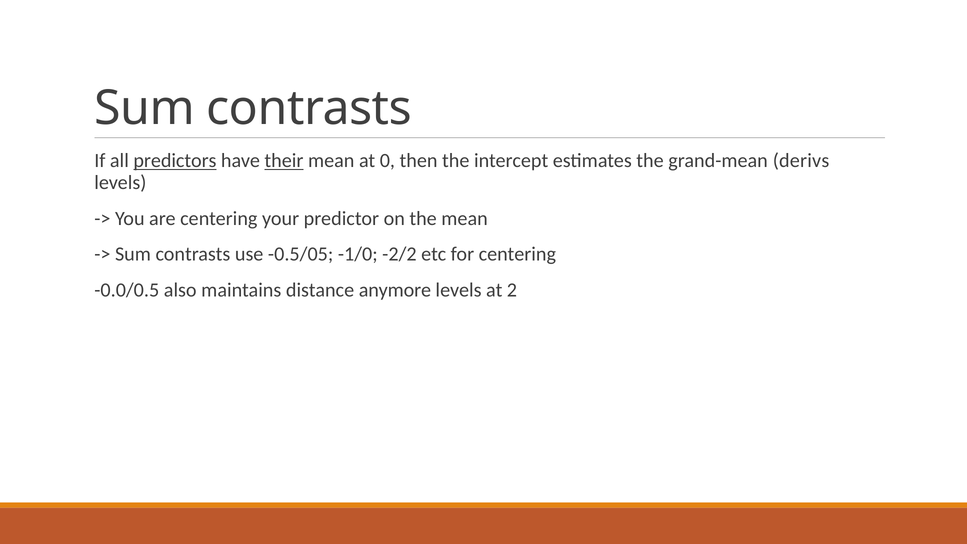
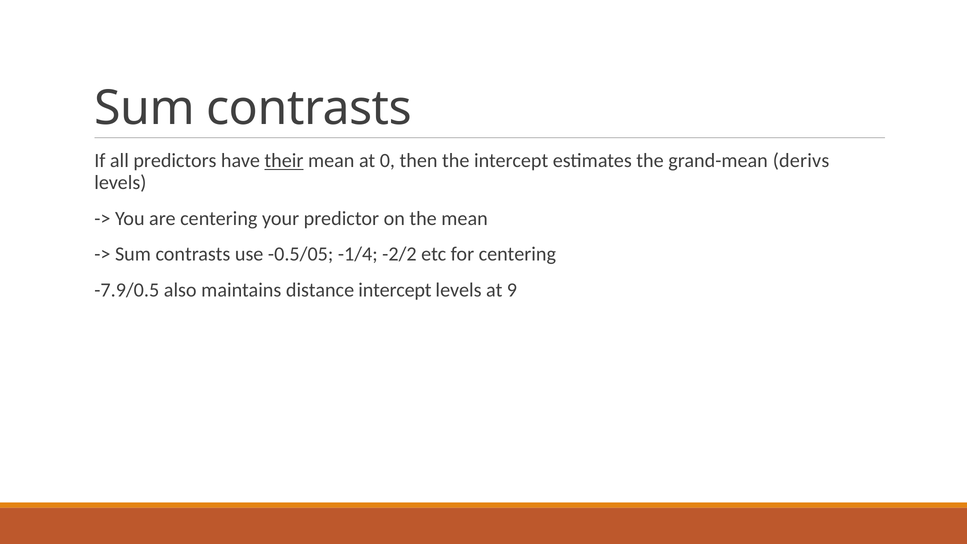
predictors underline: present -> none
-1/0: -1/0 -> -1/4
-0.0/0.5: -0.0/0.5 -> -7.9/0.5
distance anymore: anymore -> intercept
2: 2 -> 9
